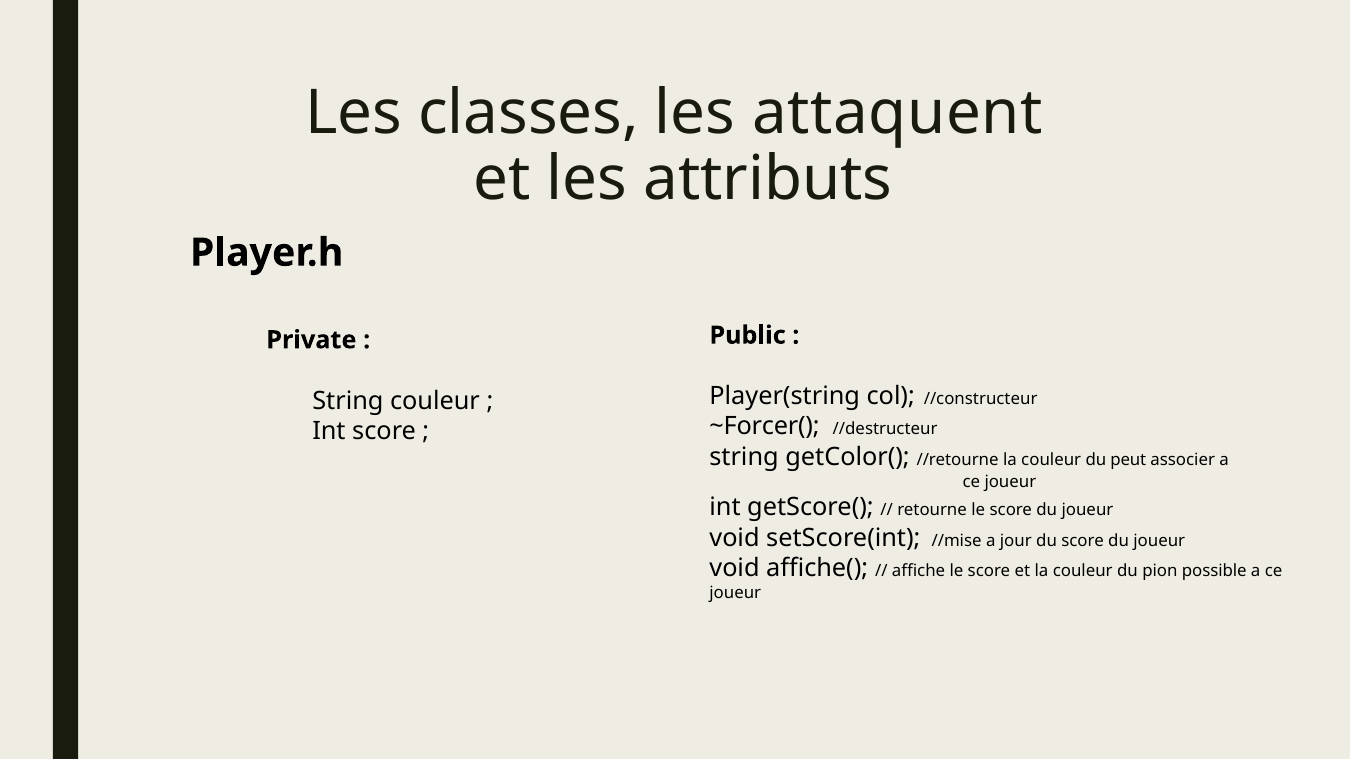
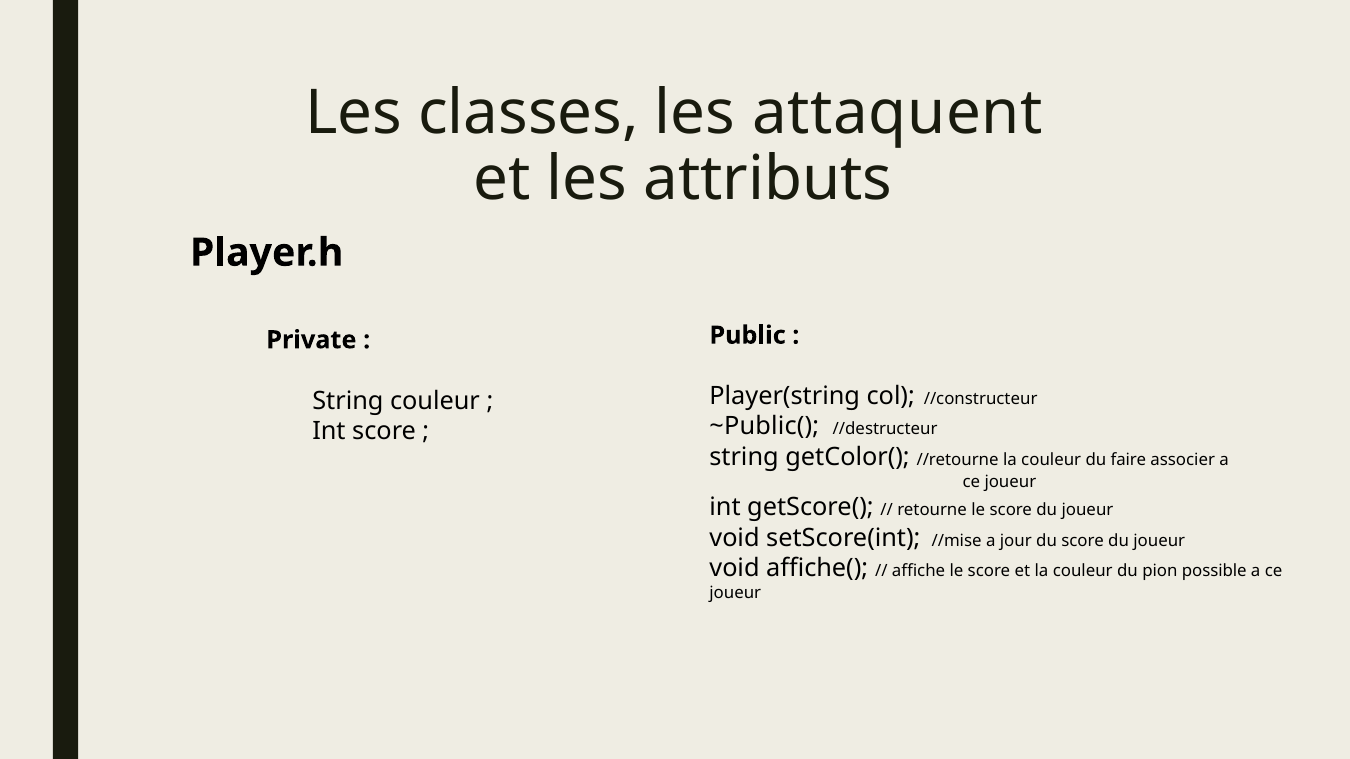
~Forcer(: ~Forcer( -> ~Public(
peut: peut -> faire
